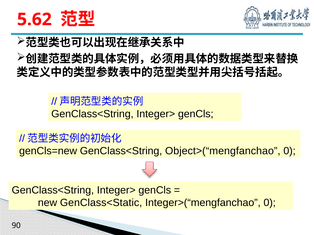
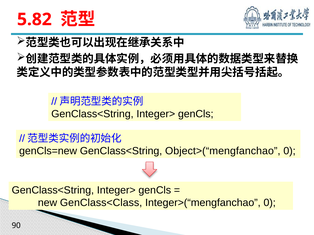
5.62: 5.62 -> 5.82
GenClass<Static: GenClass<Static -> GenClass<Class
